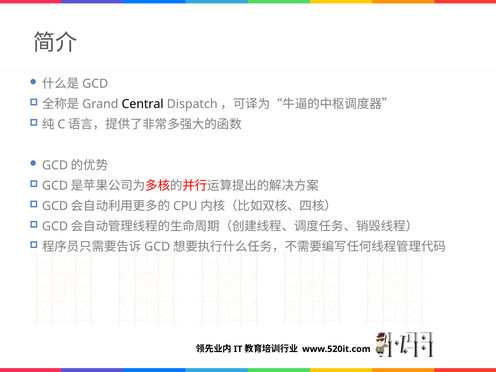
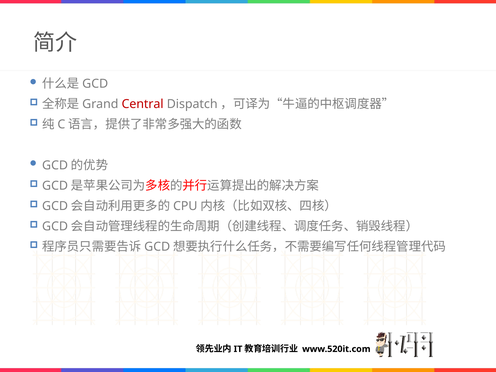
Central colour: black -> red
